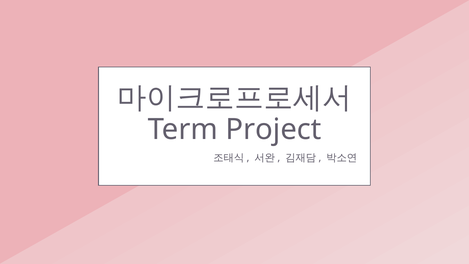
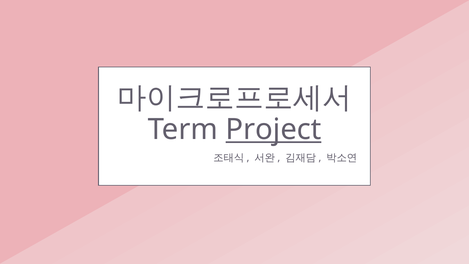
Project underline: none -> present
